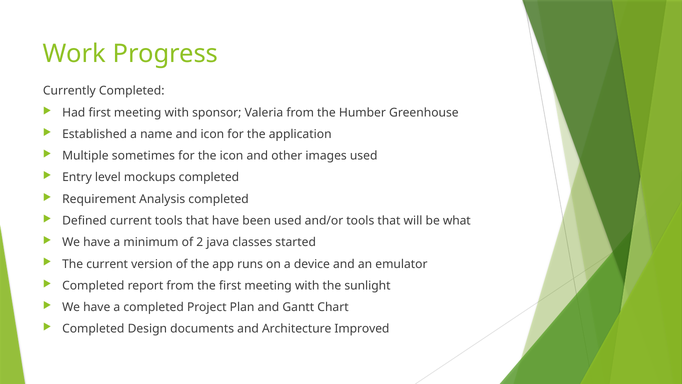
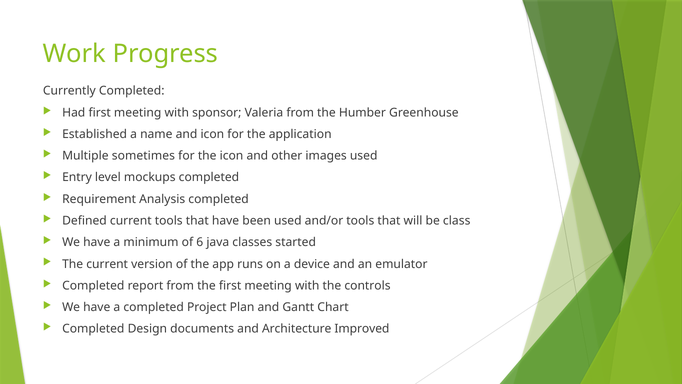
what: what -> class
2: 2 -> 6
sunlight: sunlight -> controls
